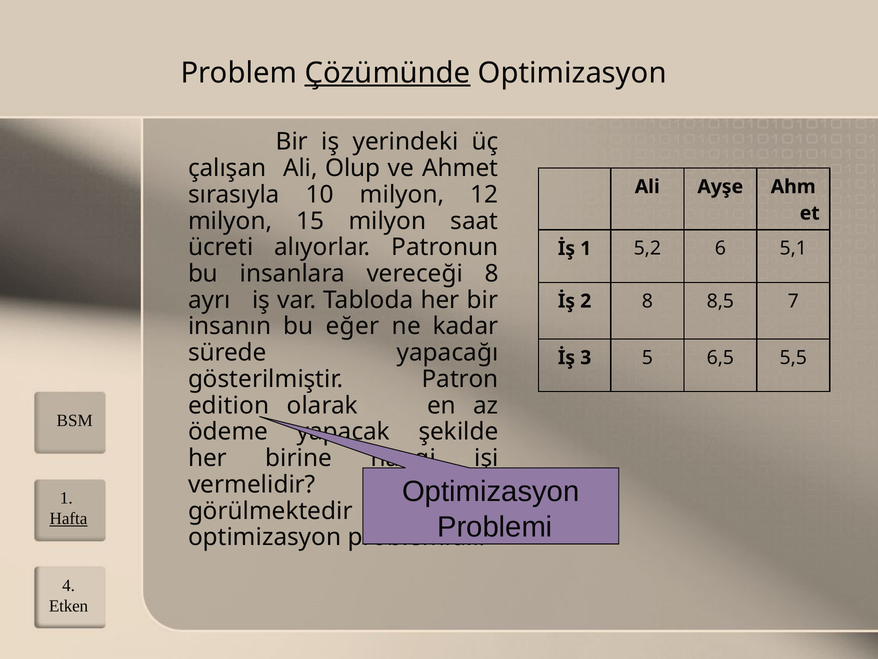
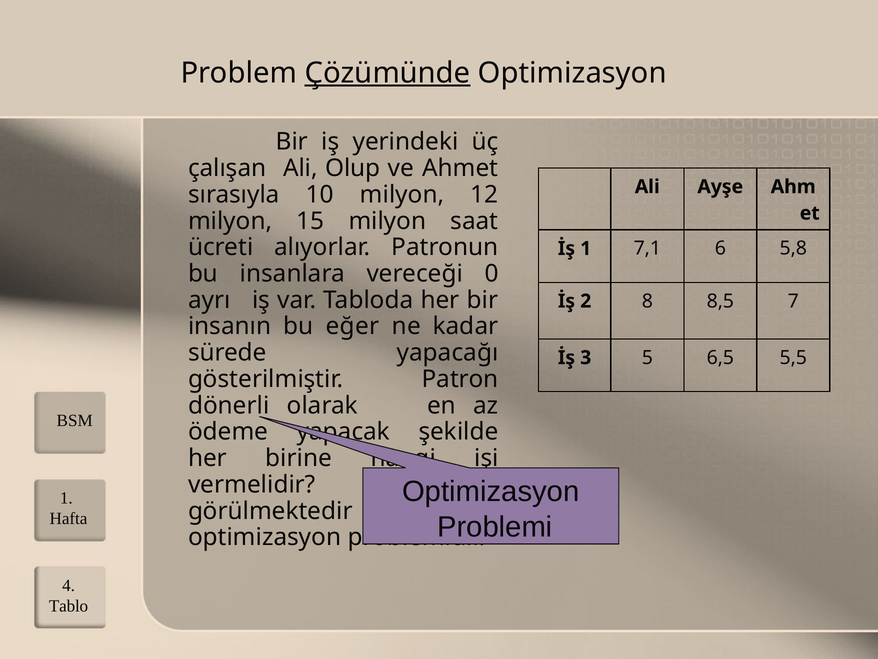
5,2: 5,2 -> 7,1
5,1: 5,1 -> 5,8
vereceği 8: 8 -> 0
edition: edition -> dönerli
Hafta underline: present -> none
Etken: Etken -> Tablo
